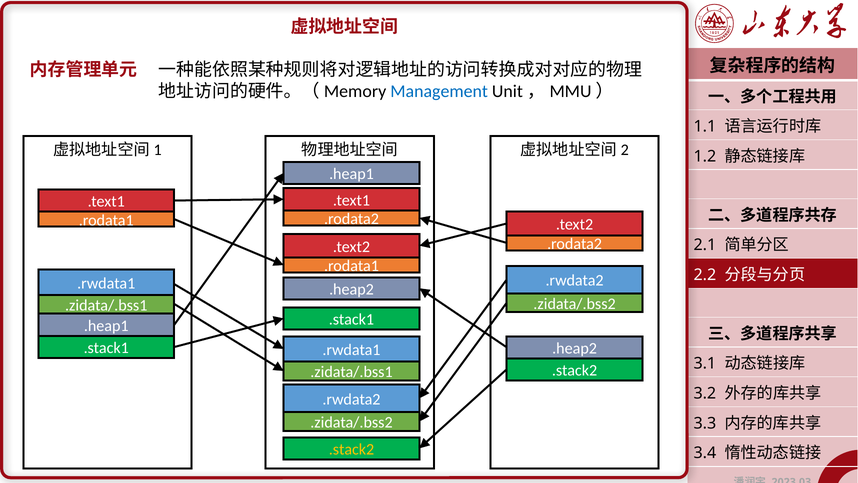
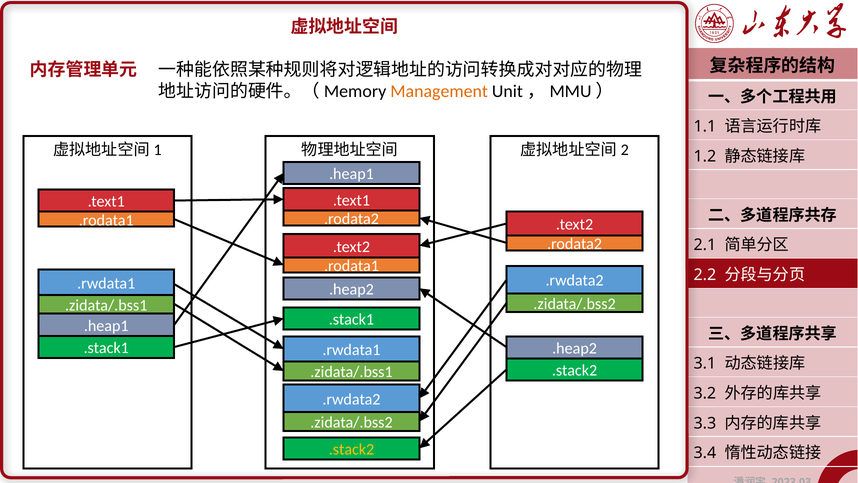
Management colour: blue -> orange
